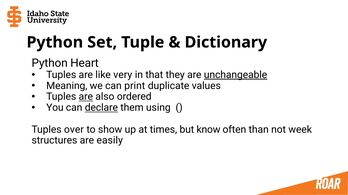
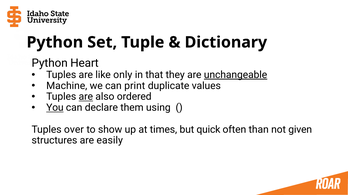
very: very -> only
Meaning: Meaning -> Machine
You underline: none -> present
declare underline: present -> none
know: know -> quick
week: week -> given
